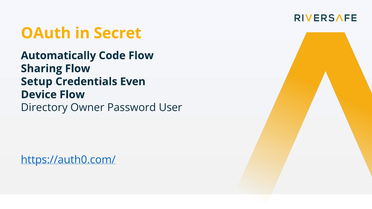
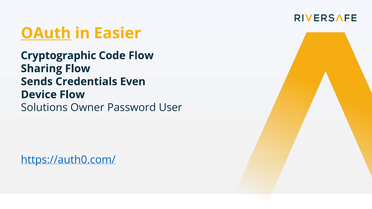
OAuth underline: none -> present
Secret: Secret -> Easier
Automatically: Automatically -> Cryptographic
Setup: Setup -> Sends
Directory: Directory -> Solutions
